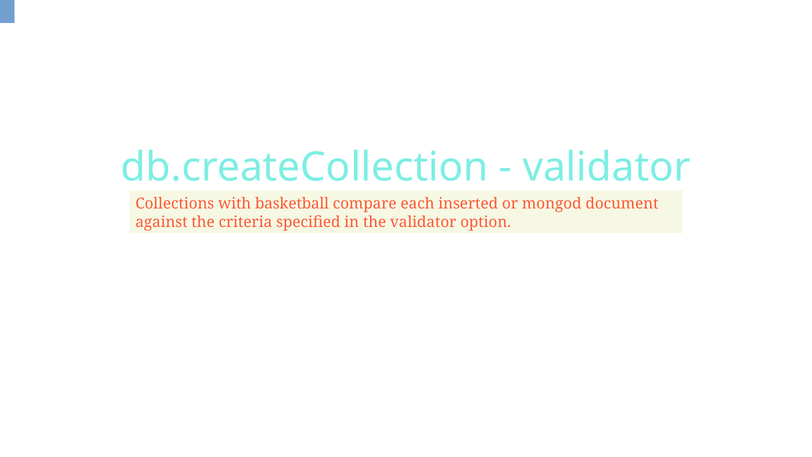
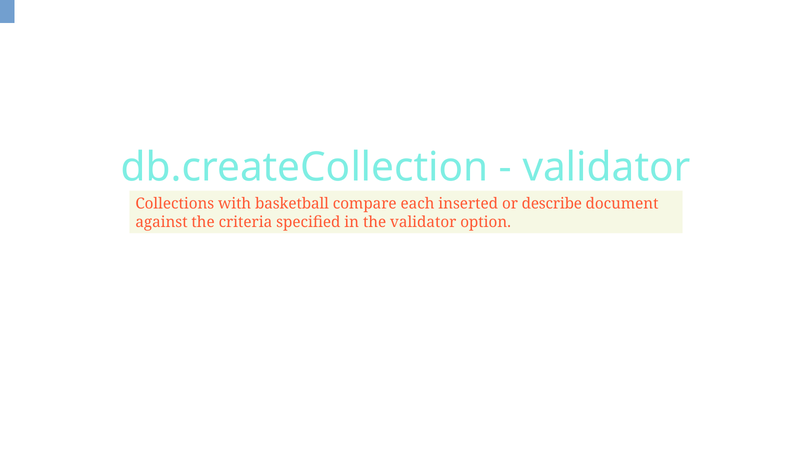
mongod: mongod -> describe
